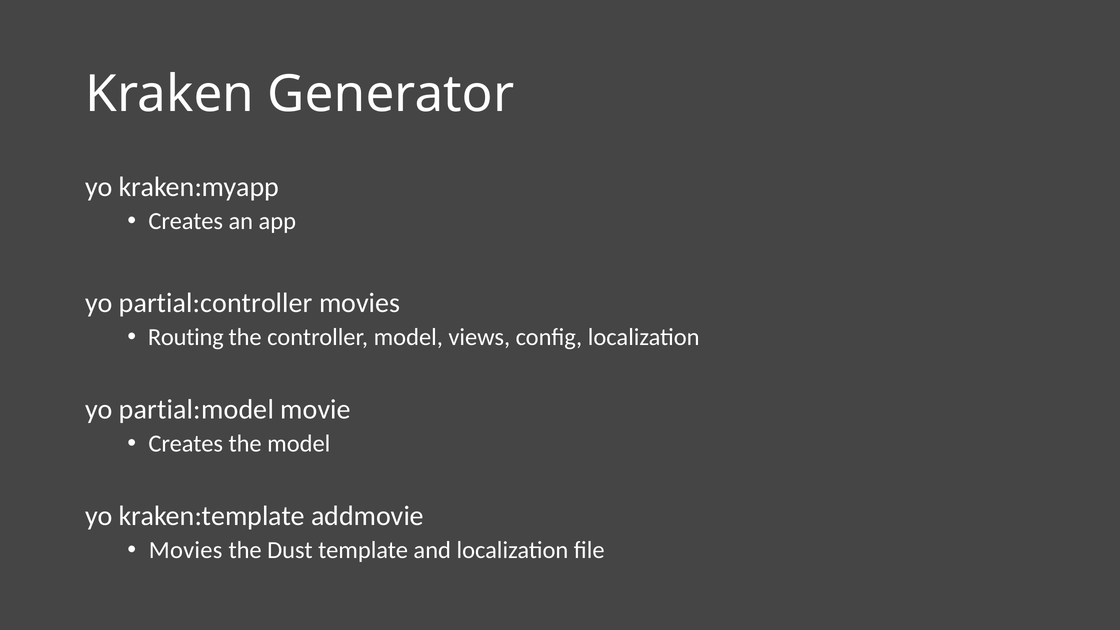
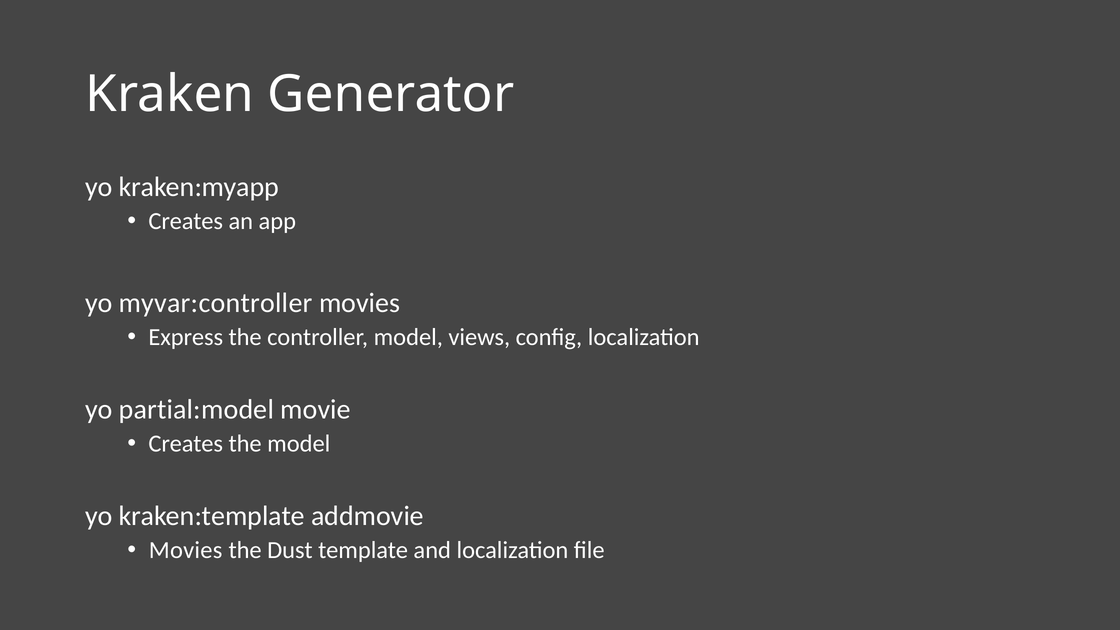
partial:controller: partial:controller -> myvar:controller
Routing: Routing -> Express
